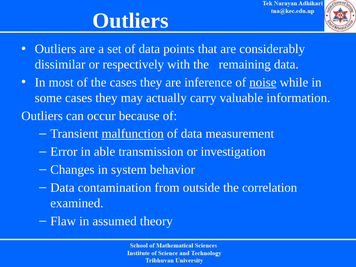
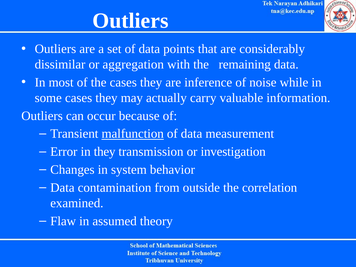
respectively: respectively -> aggregation
noise underline: present -> none
in able: able -> they
